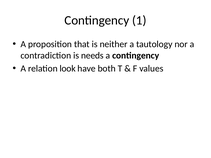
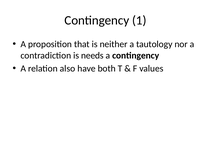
look: look -> also
